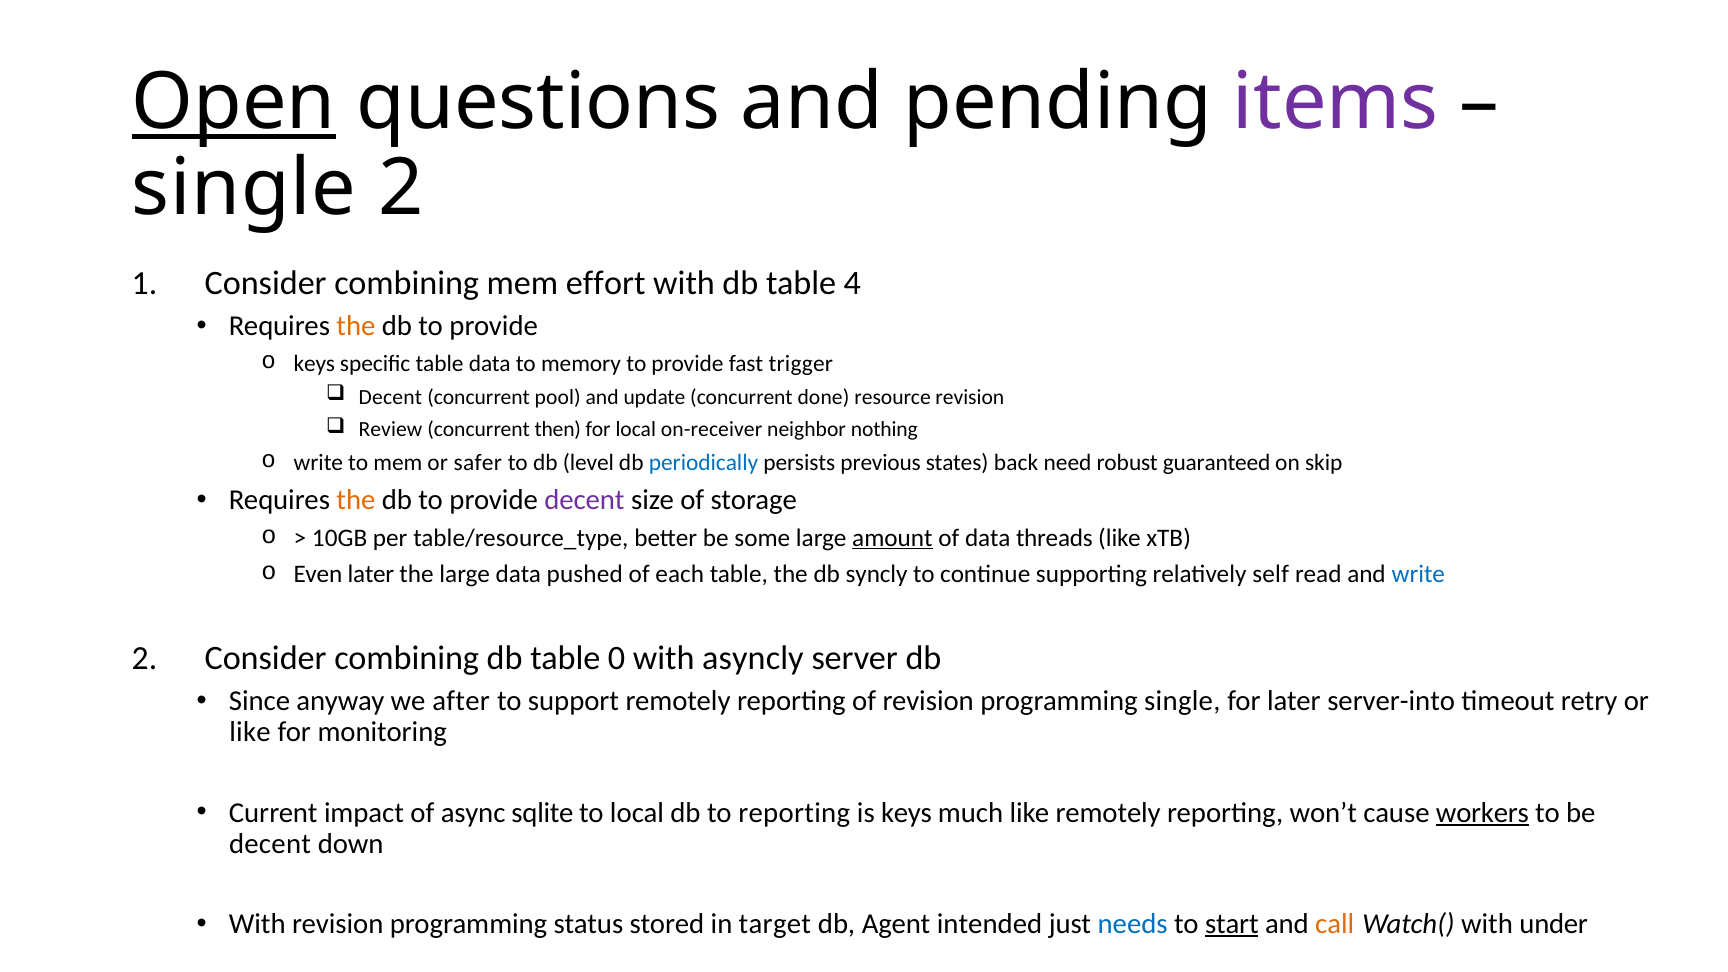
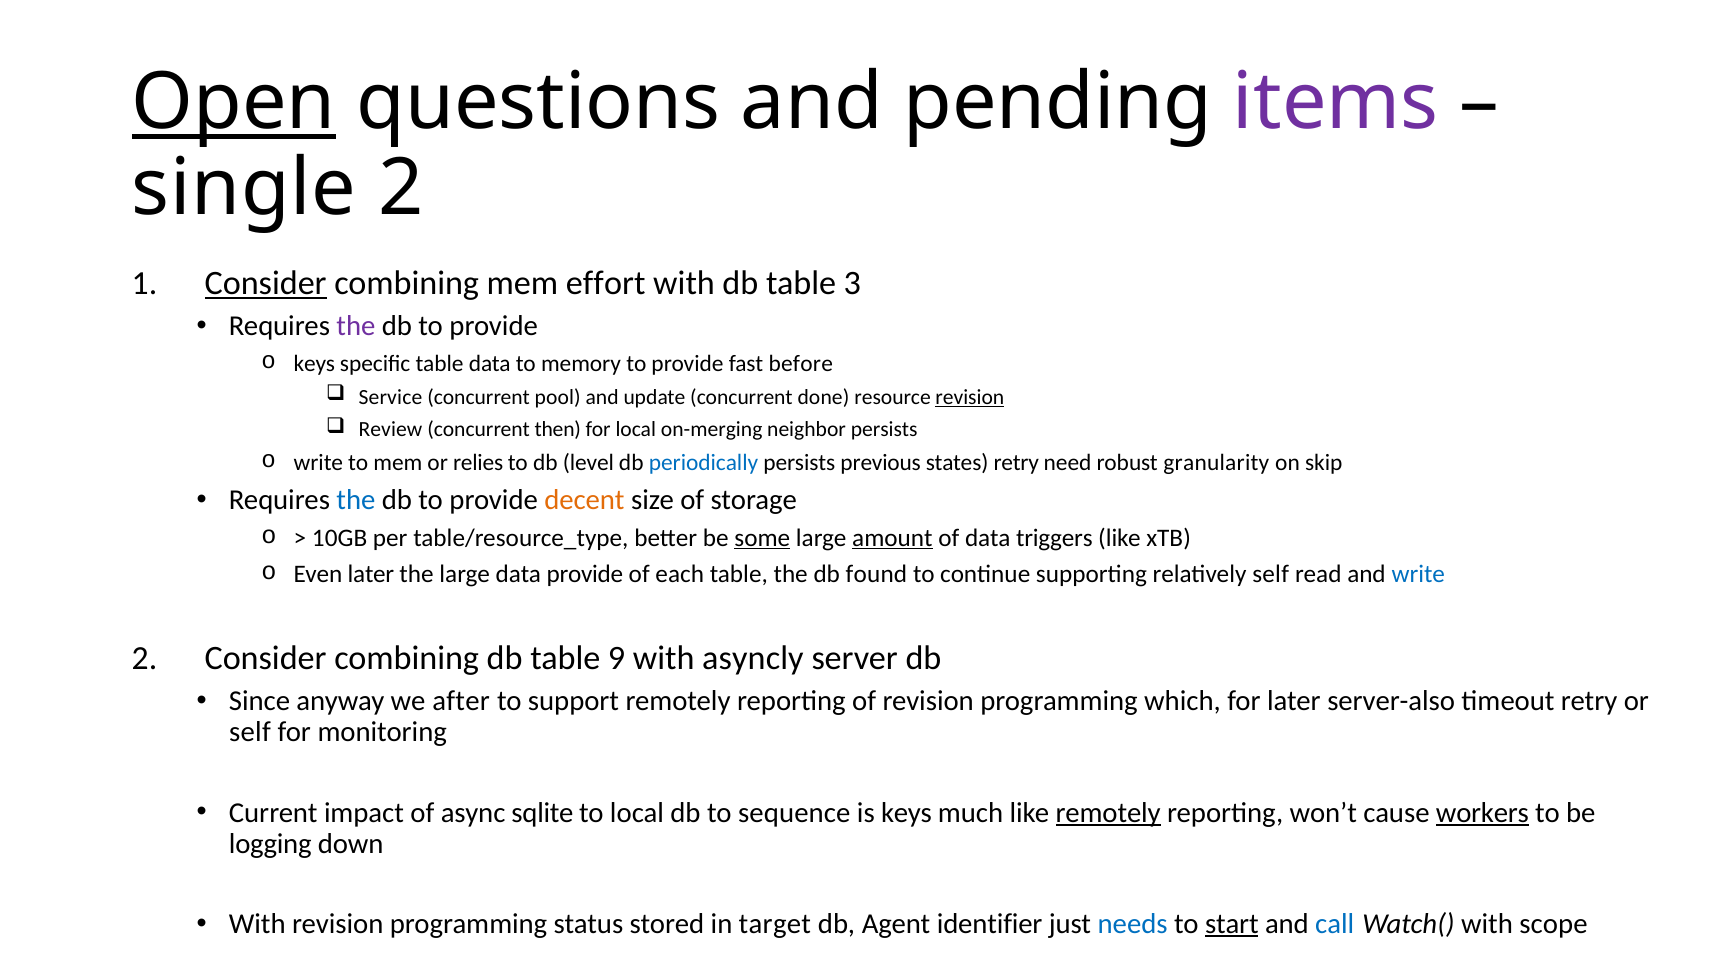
Consider at (266, 283) underline: none -> present
4: 4 -> 3
the at (356, 326) colour: orange -> purple
trigger: trigger -> before
Decent at (390, 397): Decent -> Service
revision at (970, 397) underline: none -> present
on-receiver: on-receiver -> on-merging
neighbor nothing: nothing -> persists
safer: safer -> relies
states back: back -> retry
guaranteed: guaranteed -> granularity
the at (356, 500) colour: orange -> blue
decent at (584, 500) colour: purple -> orange
some underline: none -> present
threads: threads -> triggers
data pushed: pushed -> provide
syncly: syncly -> found
0: 0 -> 9
programming single: single -> which
server-into: server-into -> server-also
like at (250, 732): like -> self
to reporting: reporting -> sequence
remotely at (1108, 813) underline: none -> present
decent at (270, 844): decent -> logging
intended: intended -> identifier
call colour: orange -> blue
under: under -> scope
